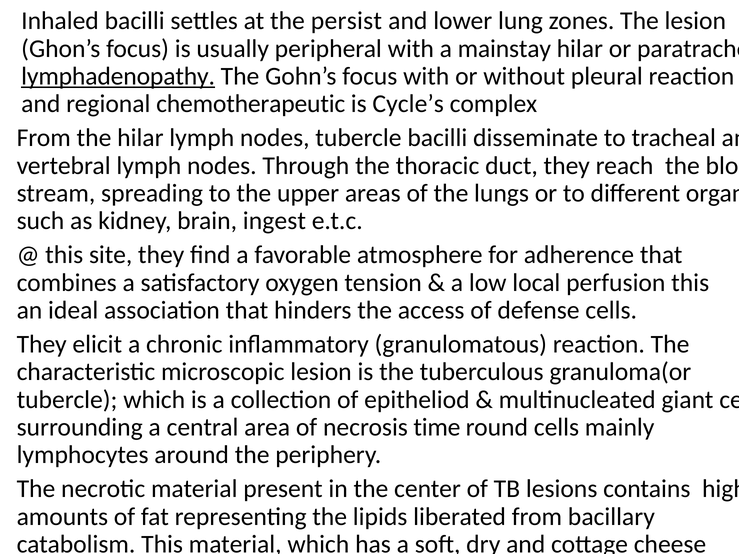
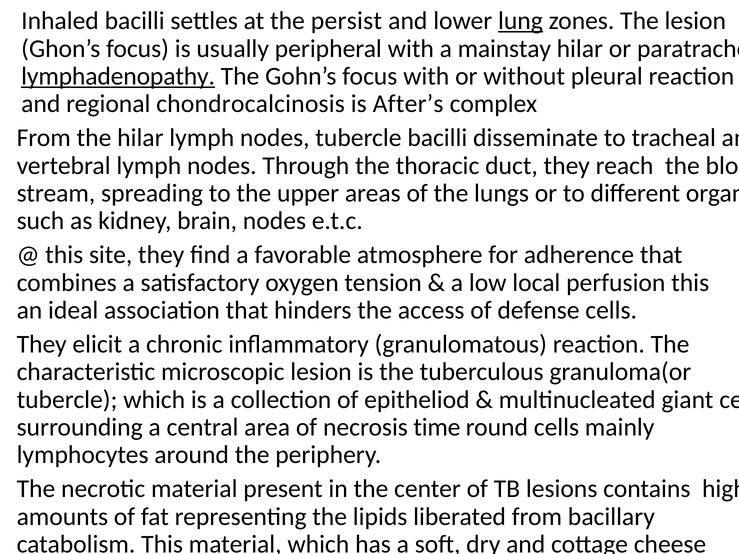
lung underline: none -> present
chemotherapeutic: chemotherapeutic -> chondrocalcinosis
Cycle’s: Cycle’s -> After’s
brain ingest: ingest -> nodes
